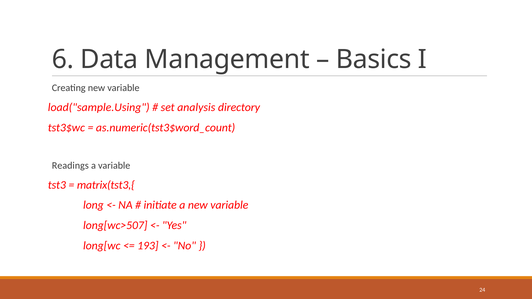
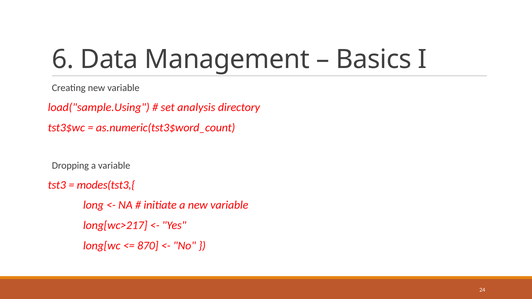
Readings: Readings -> Dropping
matrix(tst3,{: matrix(tst3,{ -> modes(tst3,{
long[wc>507: long[wc>507 -> long[wc>217
193: 193 -> 870
